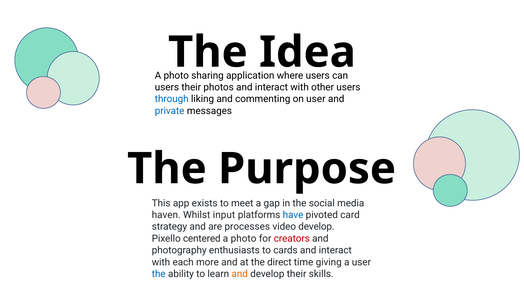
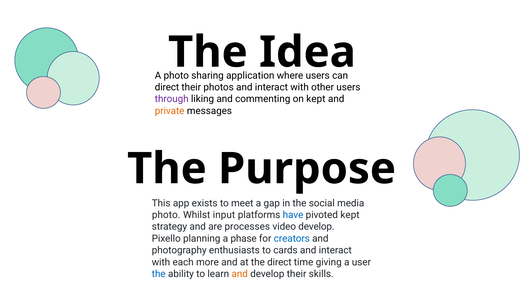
users at (167, 87): users -> direct
through colour: blue -> purple
on user: user -> kept
private colour: blue -> orange
haven at (166, 215): haven -> photo
pivoted card: card -> kept
centered: centered -> planning
photo at (244, 238): photo -> phase
creators colour: red -> blue
